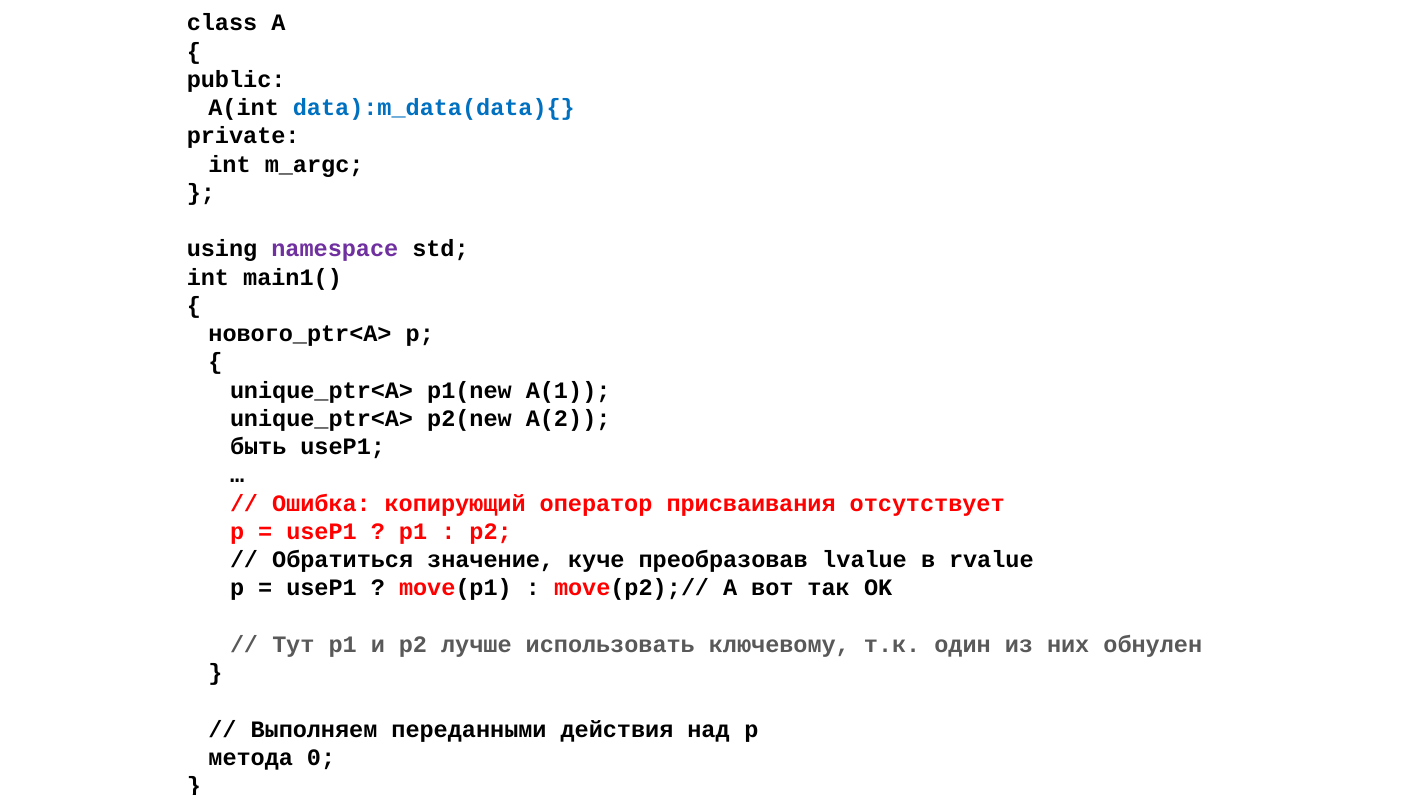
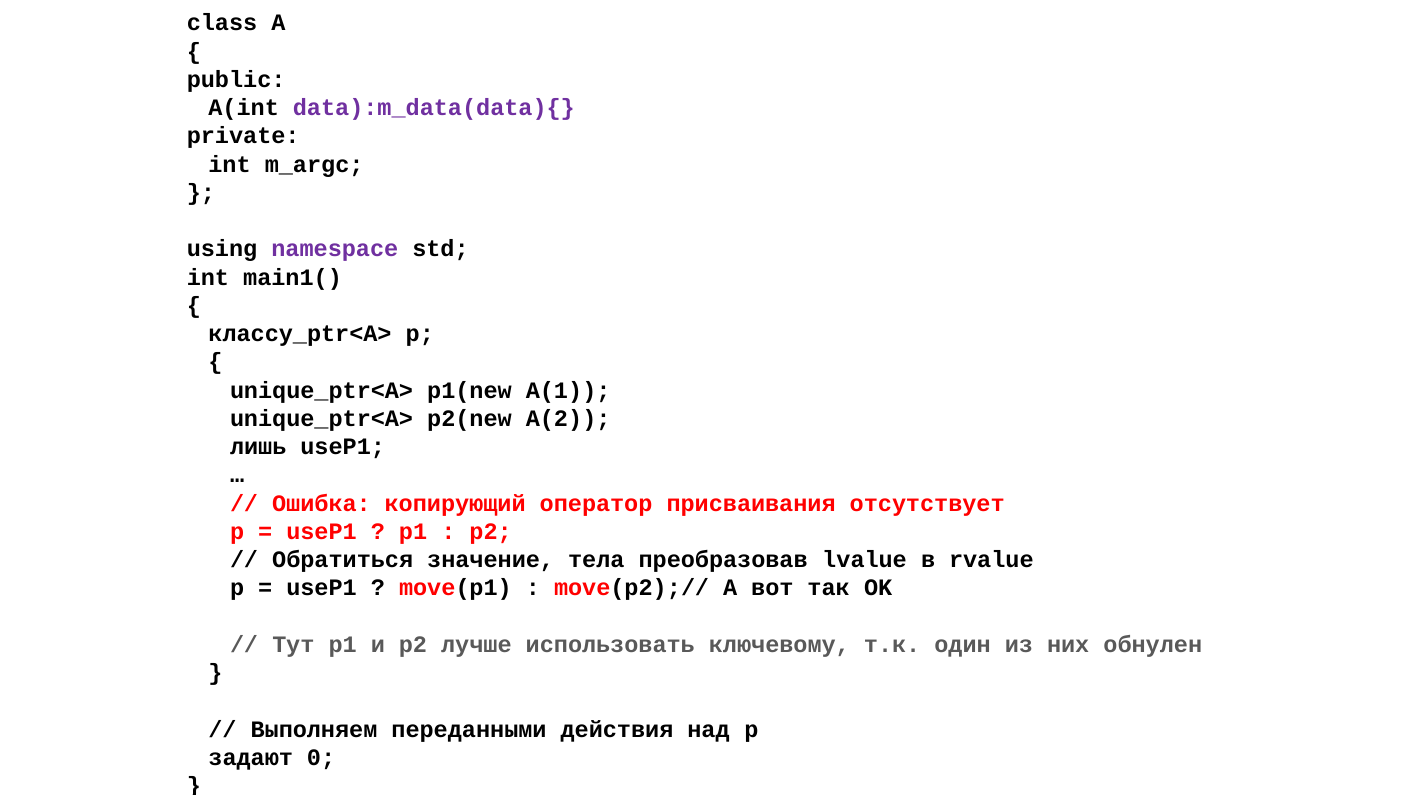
data):m_data(data){ colour: blue -> purple
нового_ptr<A>: нового_ptr<A> -> классу_ptr<A>
быть: быть -> лишь
куче: куче -> тела
метода: метода -> задают
